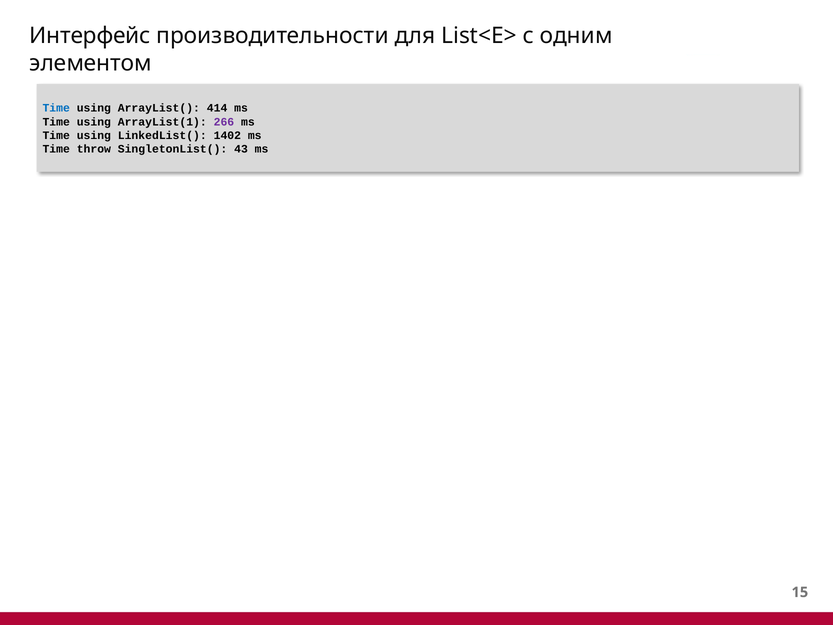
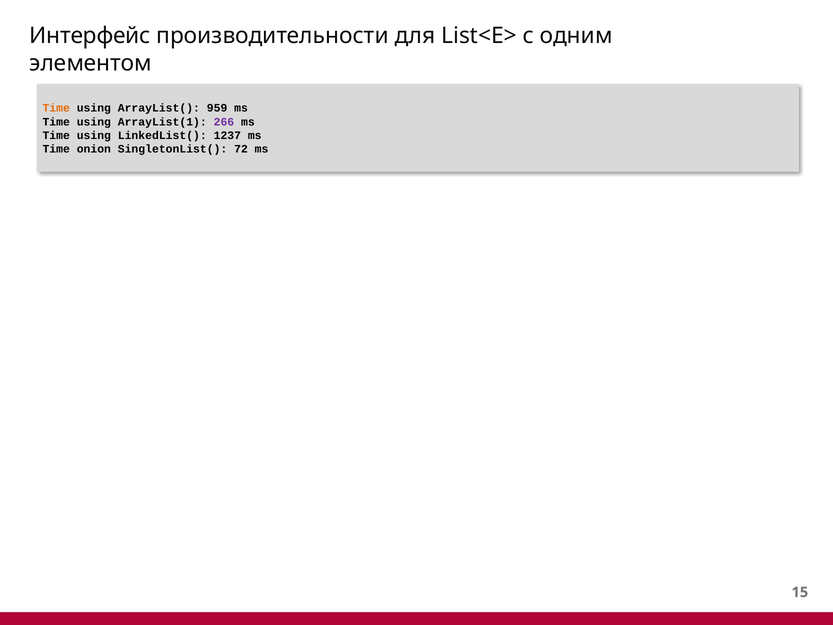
Time at (56, 108) colour: blue -> orange
414: 414 -> 959
1402: 1402 -> 1237
throw: throw -> onion
43: 43 -> 72
